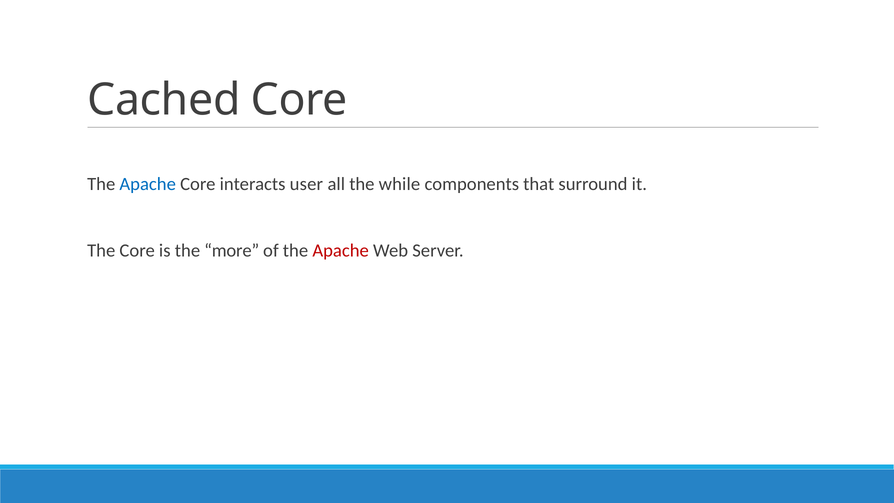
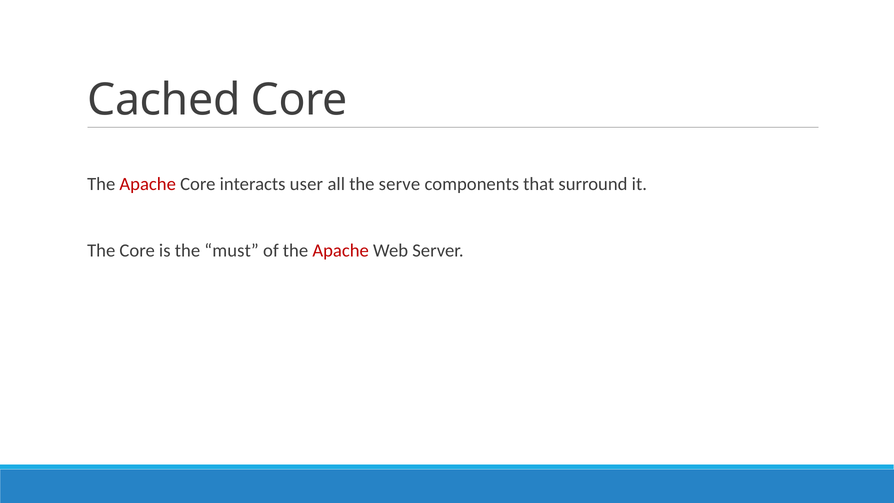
Apache at (148, 184) colour: blue -> red
while: while -> serve
more: more -> must
